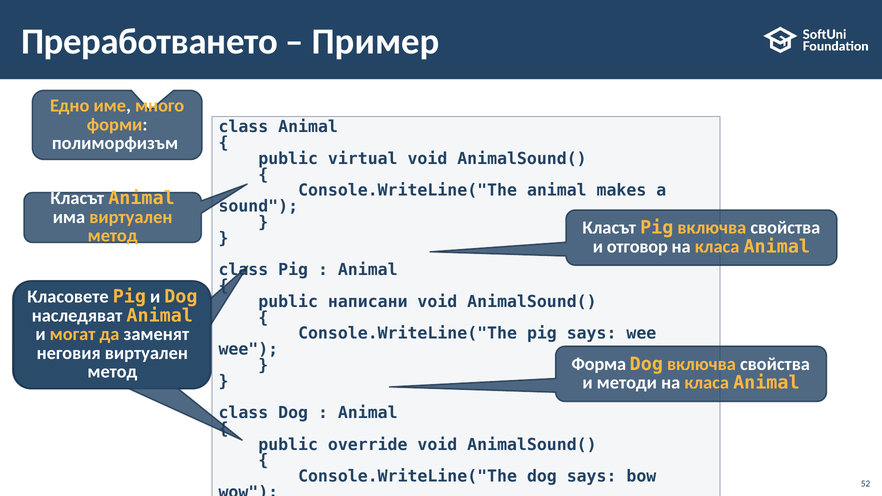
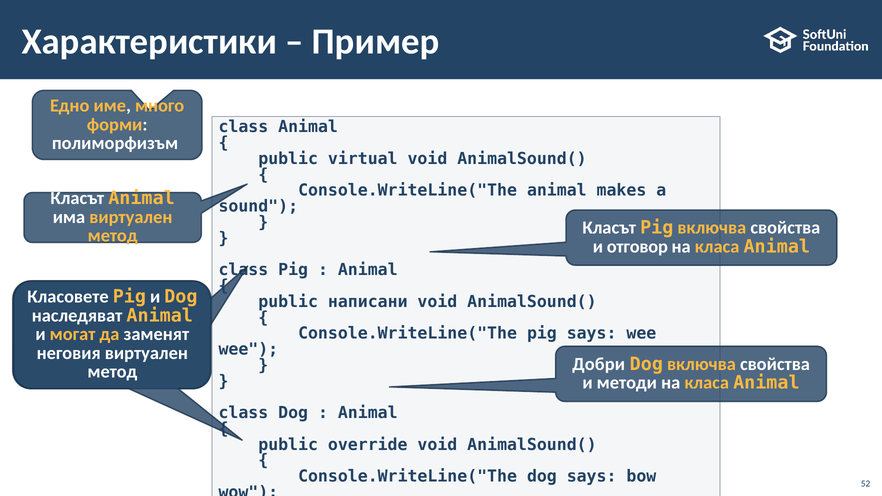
Преработването: Преработването -> Характеристики
Форма: Форма -> Добри
